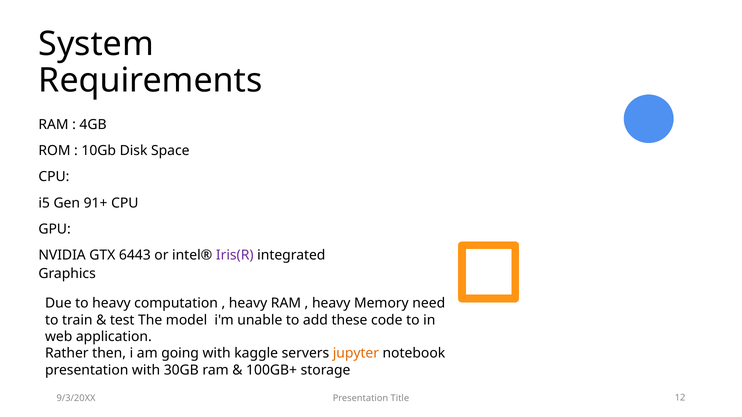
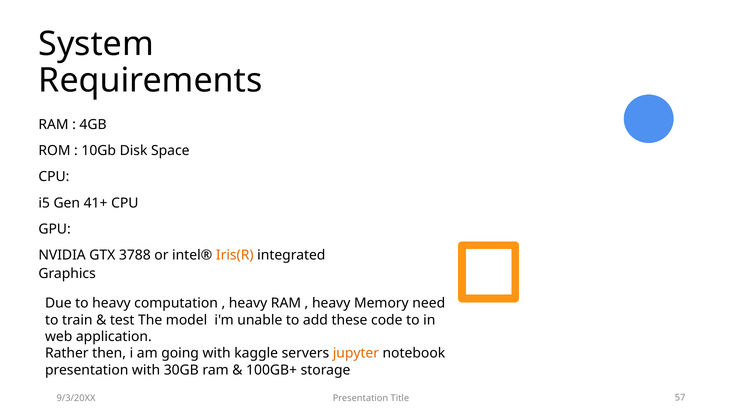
91+: 91+ -> 41+
6443: 6443 -> 3788
Iris(R colour: purple -> orange
12: 12 -> 57
